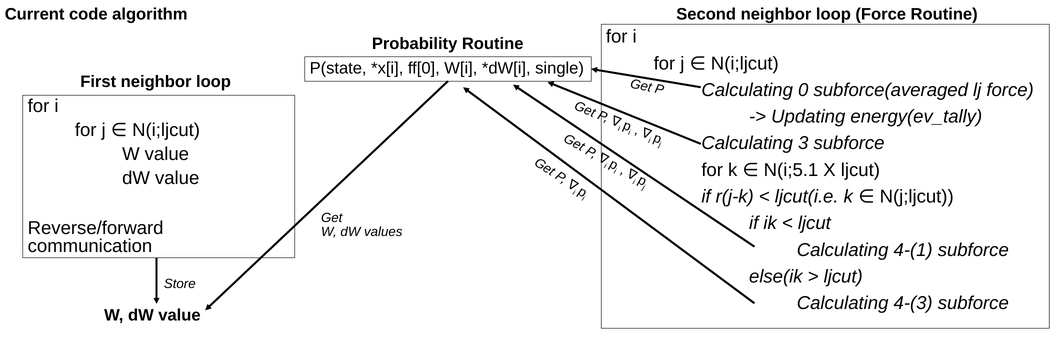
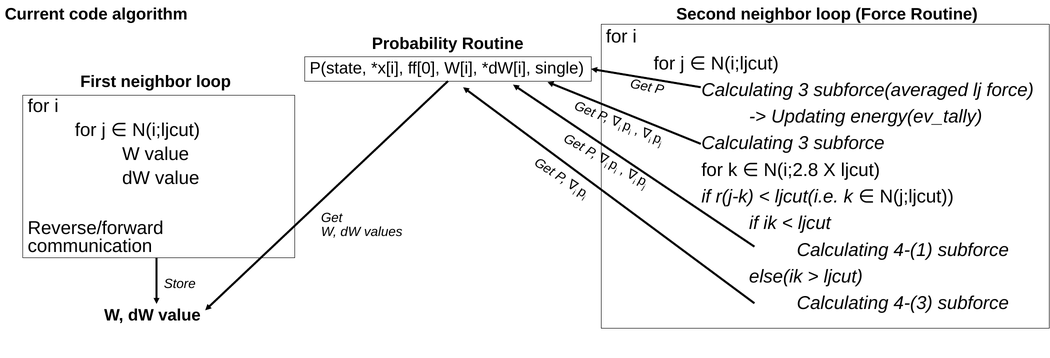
0 at (803, 90): 0 -> 3
N(i;5.1: N(i;5.1 -> N(i;2.8
